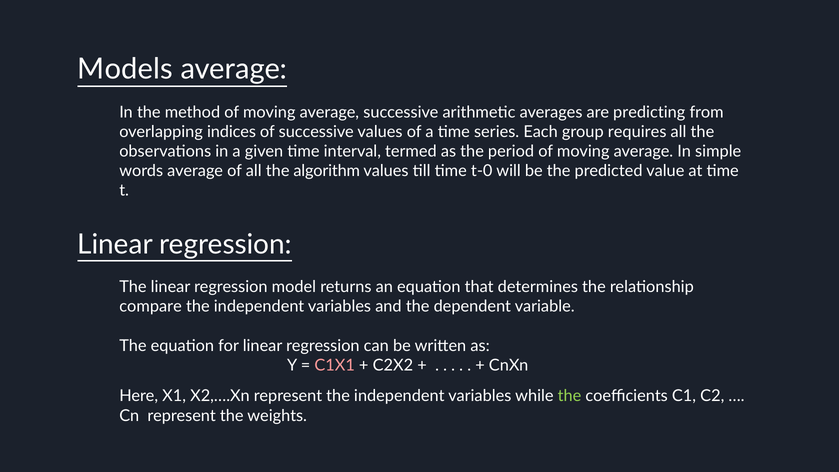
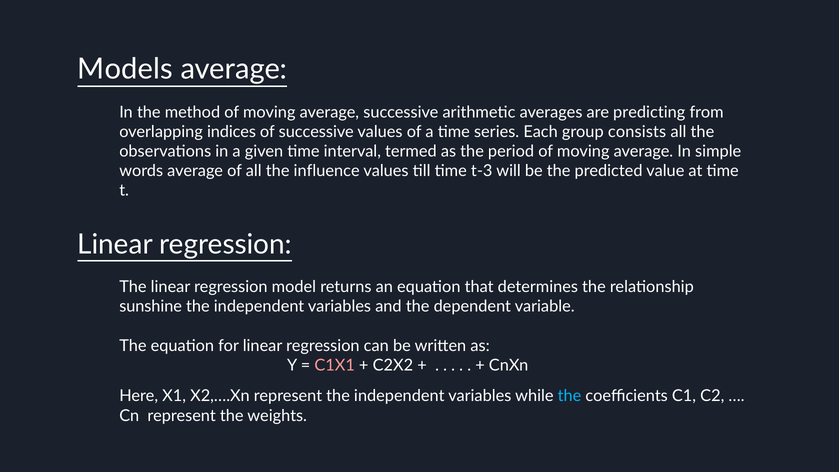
requires: requires -> consists
algorithm: algorithm -> influence
t-0: t-0 -> t-3
compare: compare -> sunshine
the at (569, 396) colour: light green -> light blue
